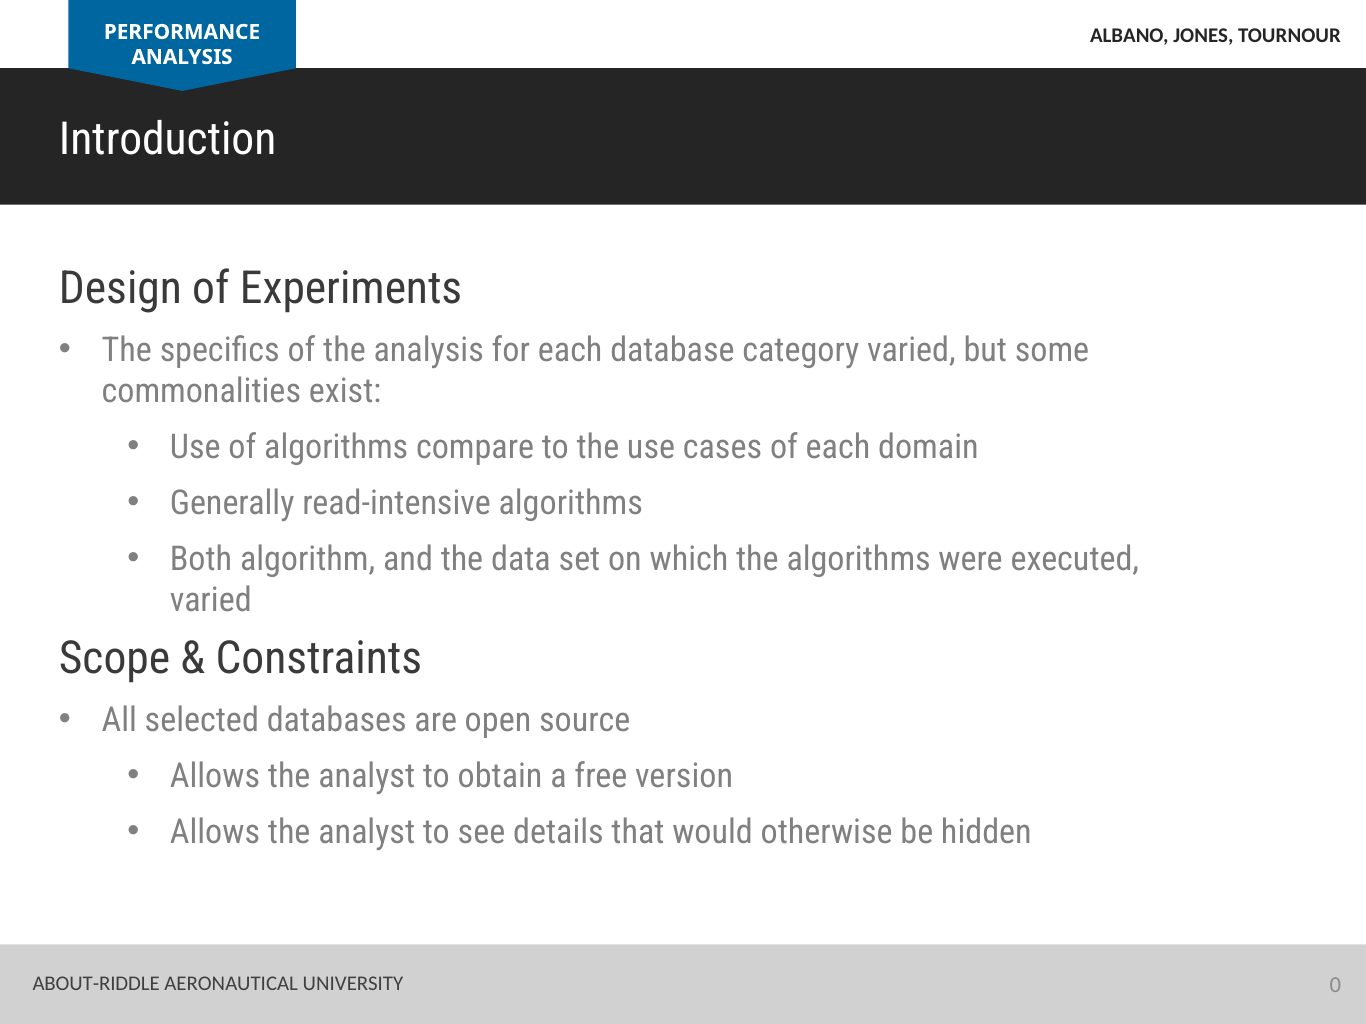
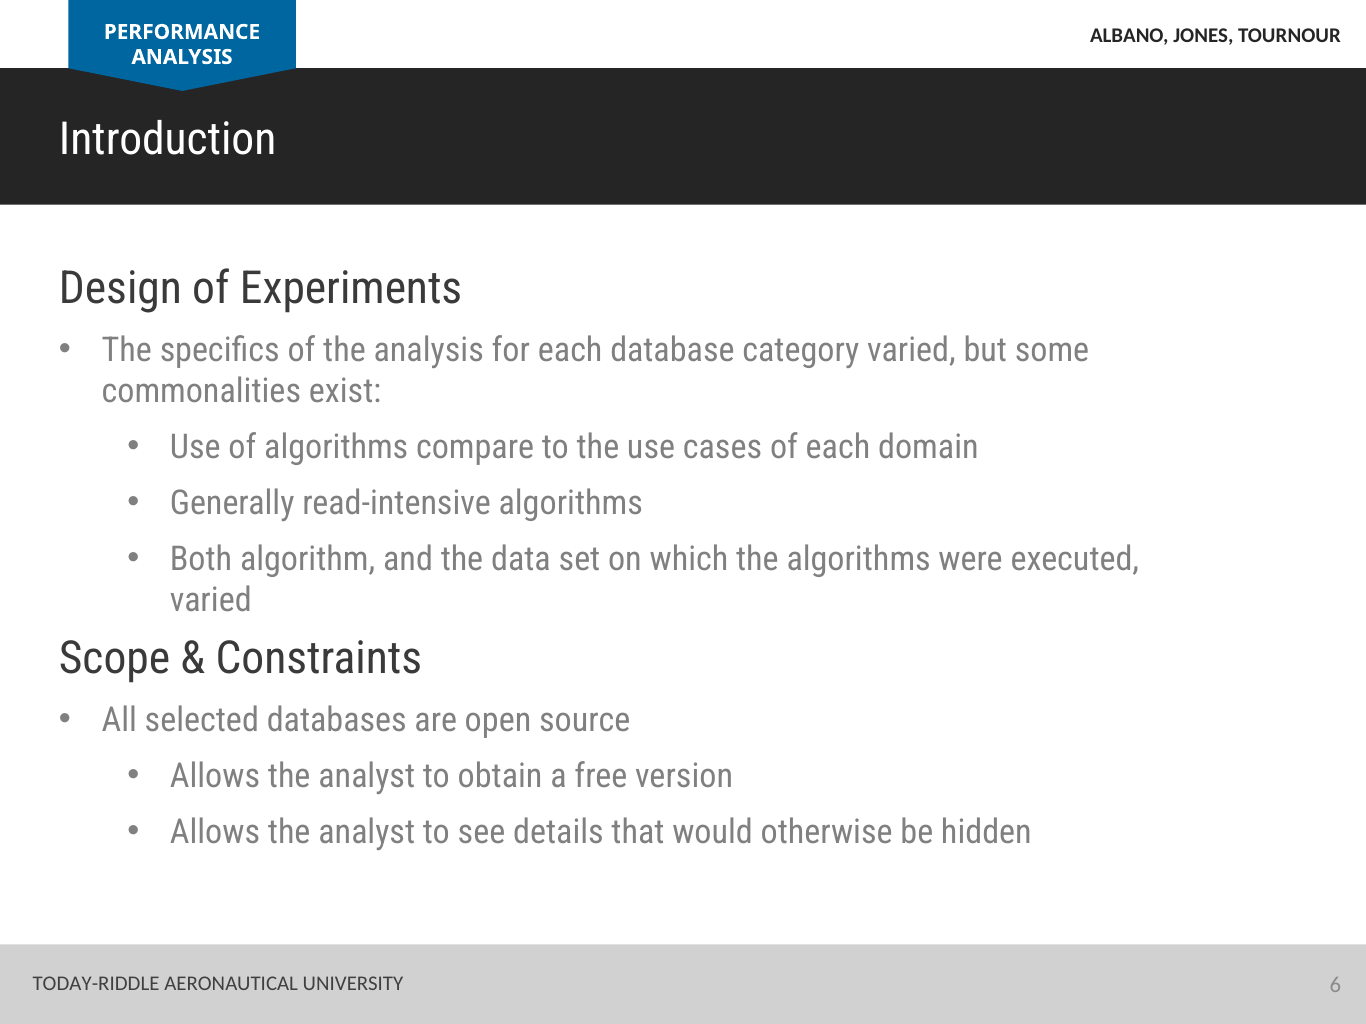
ABOUT-RIDDLE: ABOUT-RIDDLE -> TODAY-RIDDLE
0: 0 -> 6
